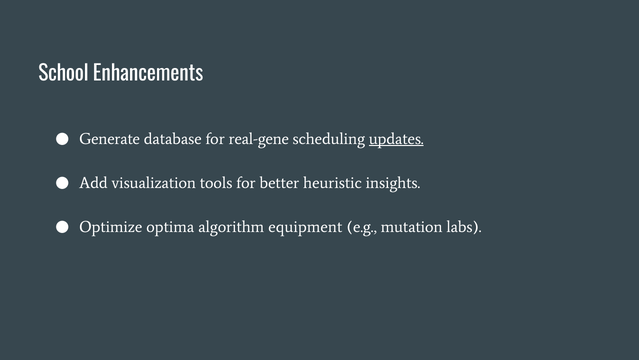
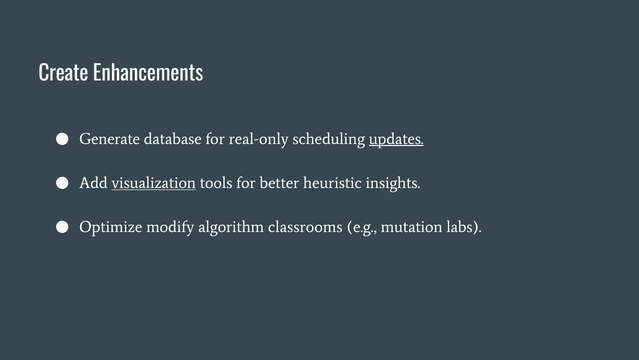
School: School -> Create
real-gene: real-gene -> real-only
visualization underline: none -> present
optima: optima -> modify
equipment: equipment -> classrooms
